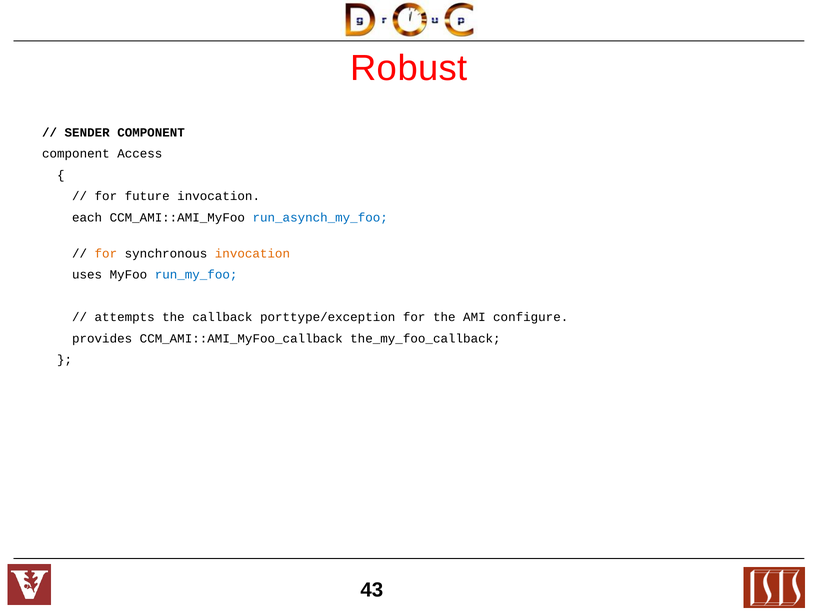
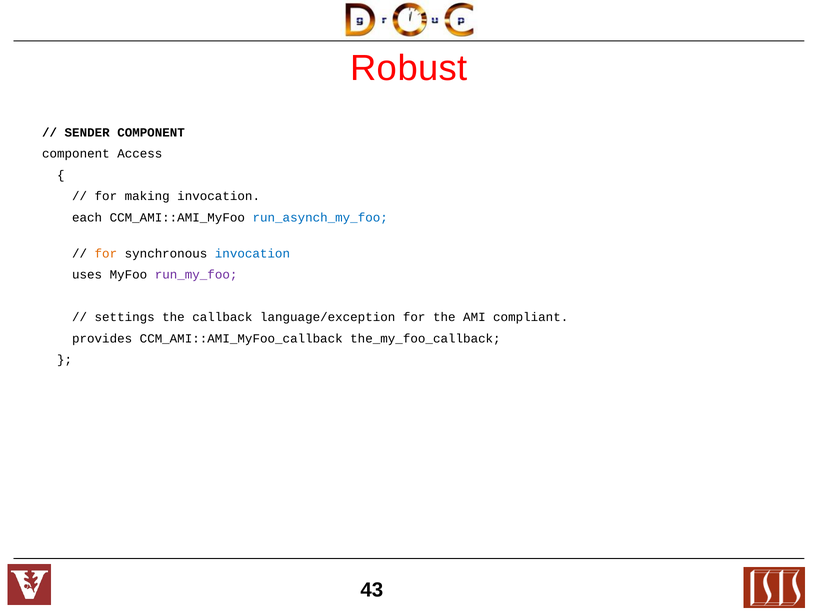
future: future -> making
invocation at (252, 254) colour: orange -> blue
run_my_foo colour: blue -> purple
attempts: attempts -> settings
porttype/exception: porttype/exception -> language/exception
configure: configure -> compliant
